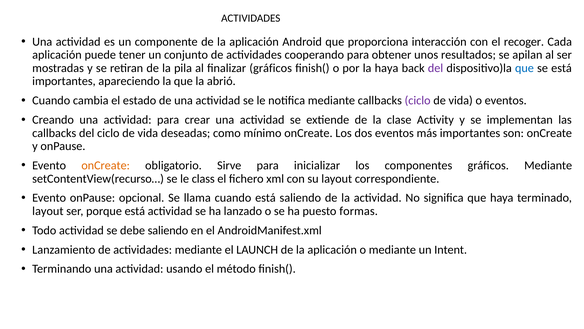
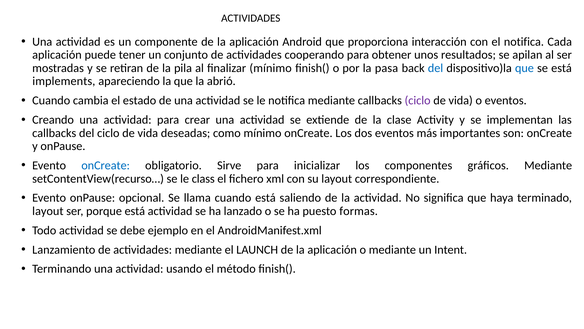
el recoger: recoger -> notifica
finalizar gráficos: gráficos -> mínimo
la haya: haya -> pasa
del at (436, 68) colour: purple -> blue
importantes at (64, 81): importantes -> implements
onCreate at (106, 165) colour: orange -> blue
debe saliendo: saliendo -> ejemplo
